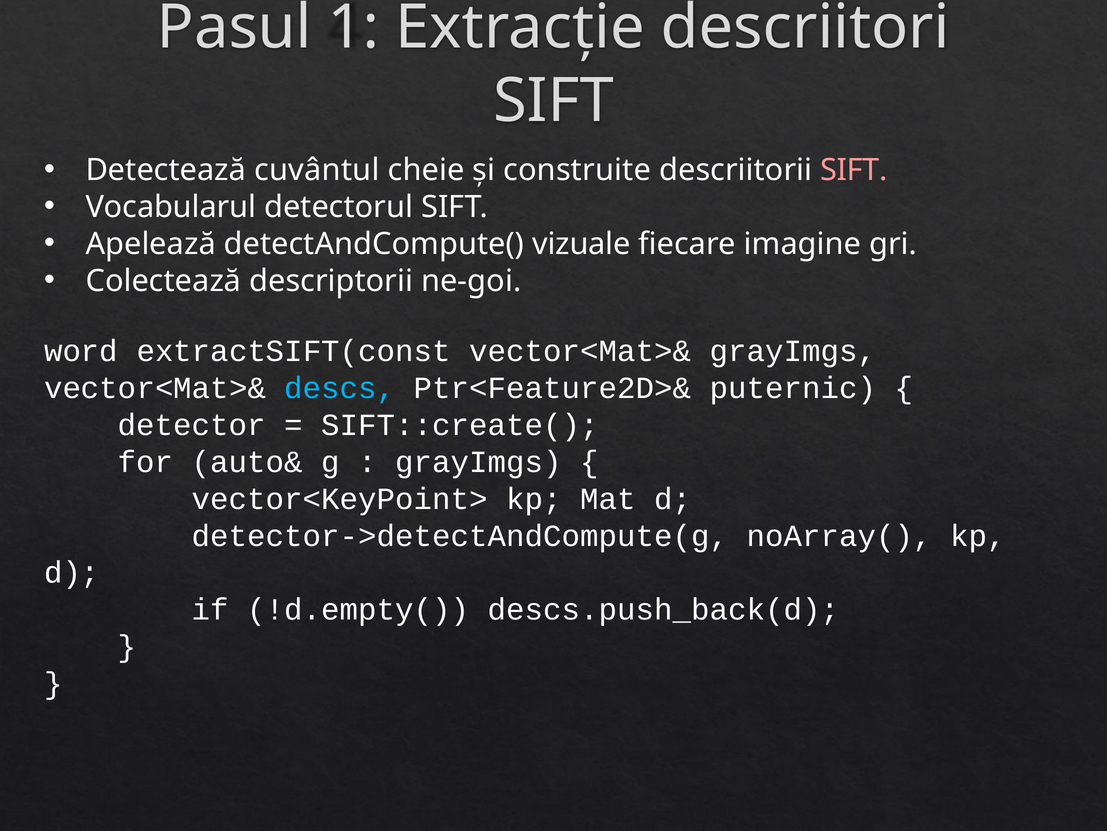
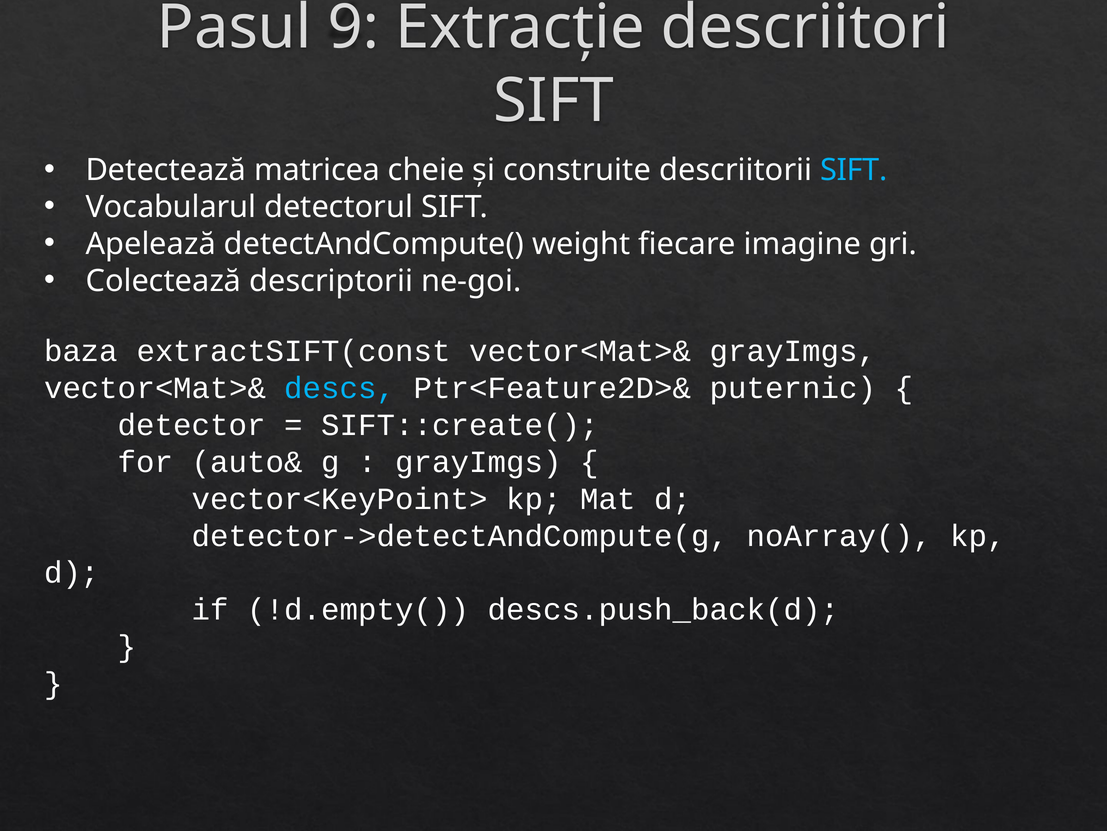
1: 1 -> 9
cuvântul: cuvântul -> matricea
SIFT at (854, 170) colour: pink -> light blue
vizuale: vizuale -> weight
word: word -> baza
